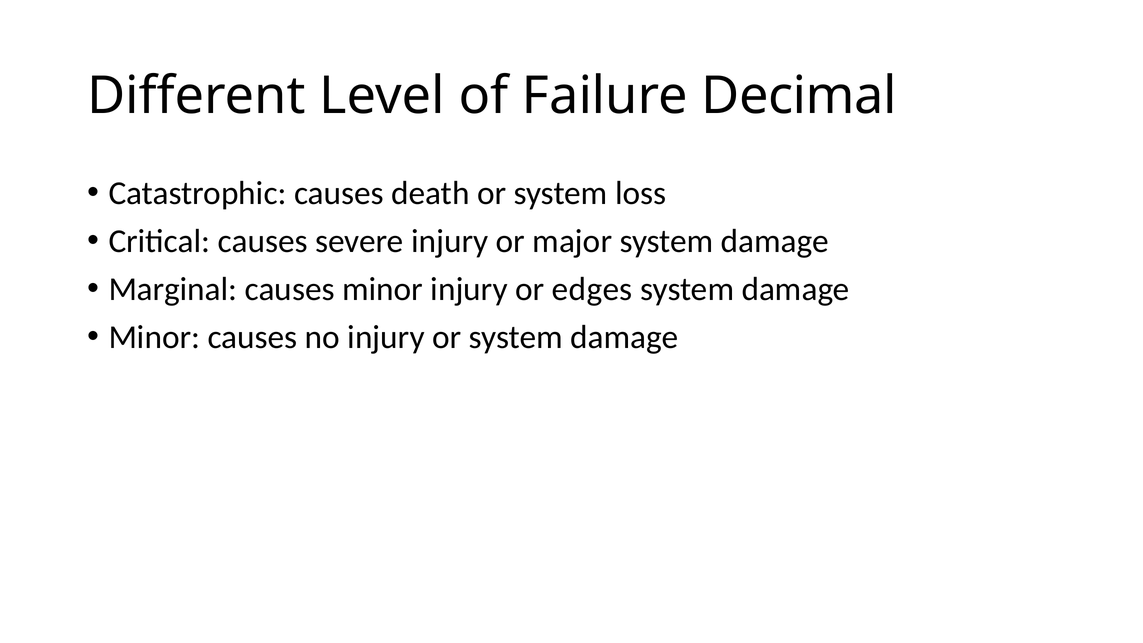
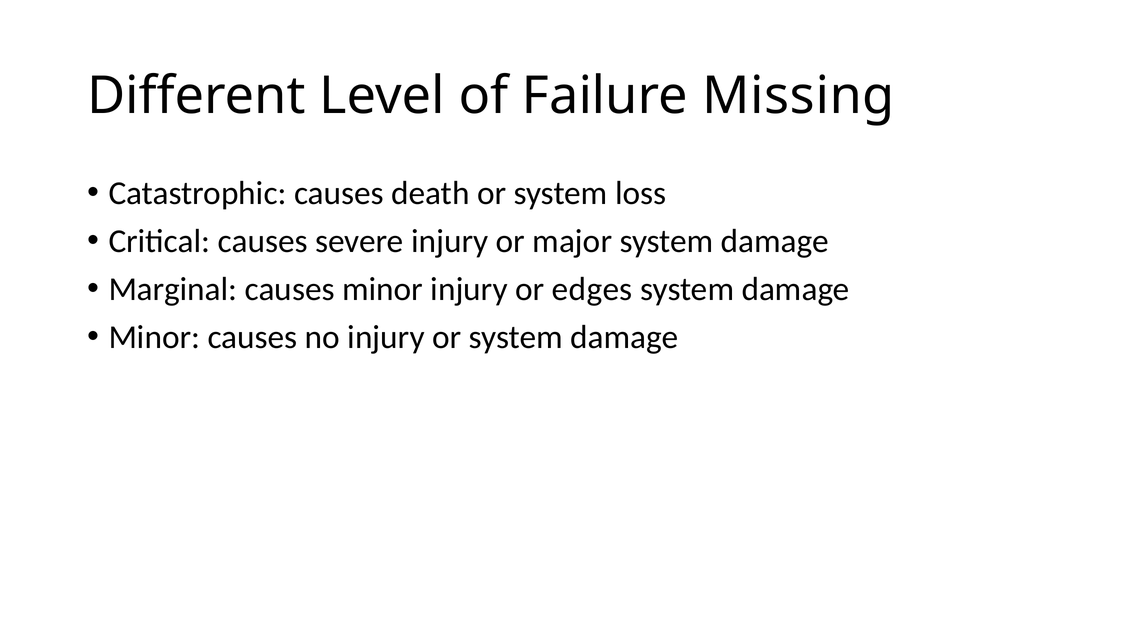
Decimal: Decimal -> Missing
